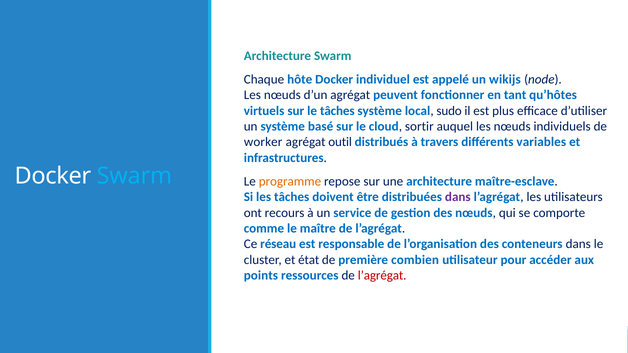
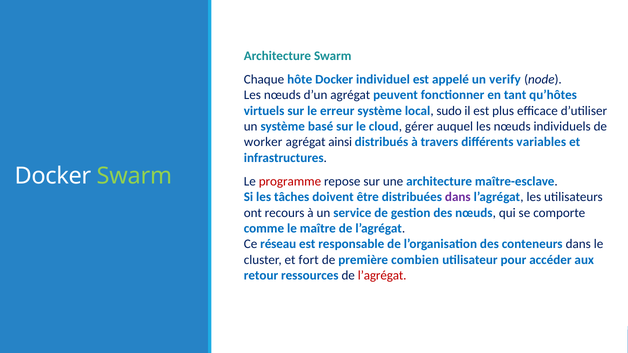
wikijs: wikijs -> verify
le tâches: tâches -> erreur
sortir: sortir -> gérer
outil: outil -> ainsi
Swarm at (134, 176) colour: light blue -> light green
programme colour: orange -> red
état: état -> fort
points: points -> retour
